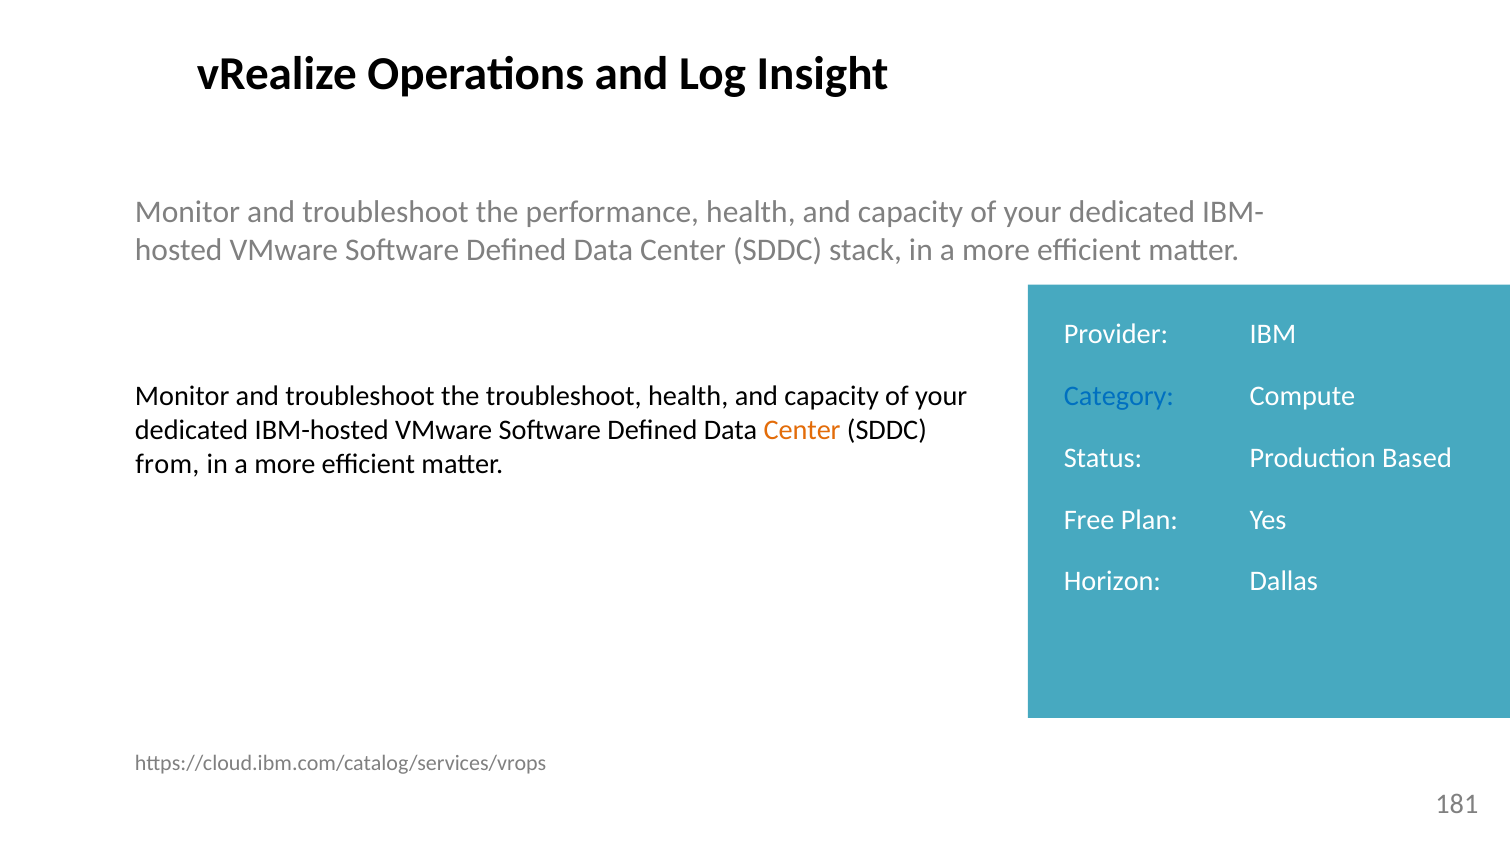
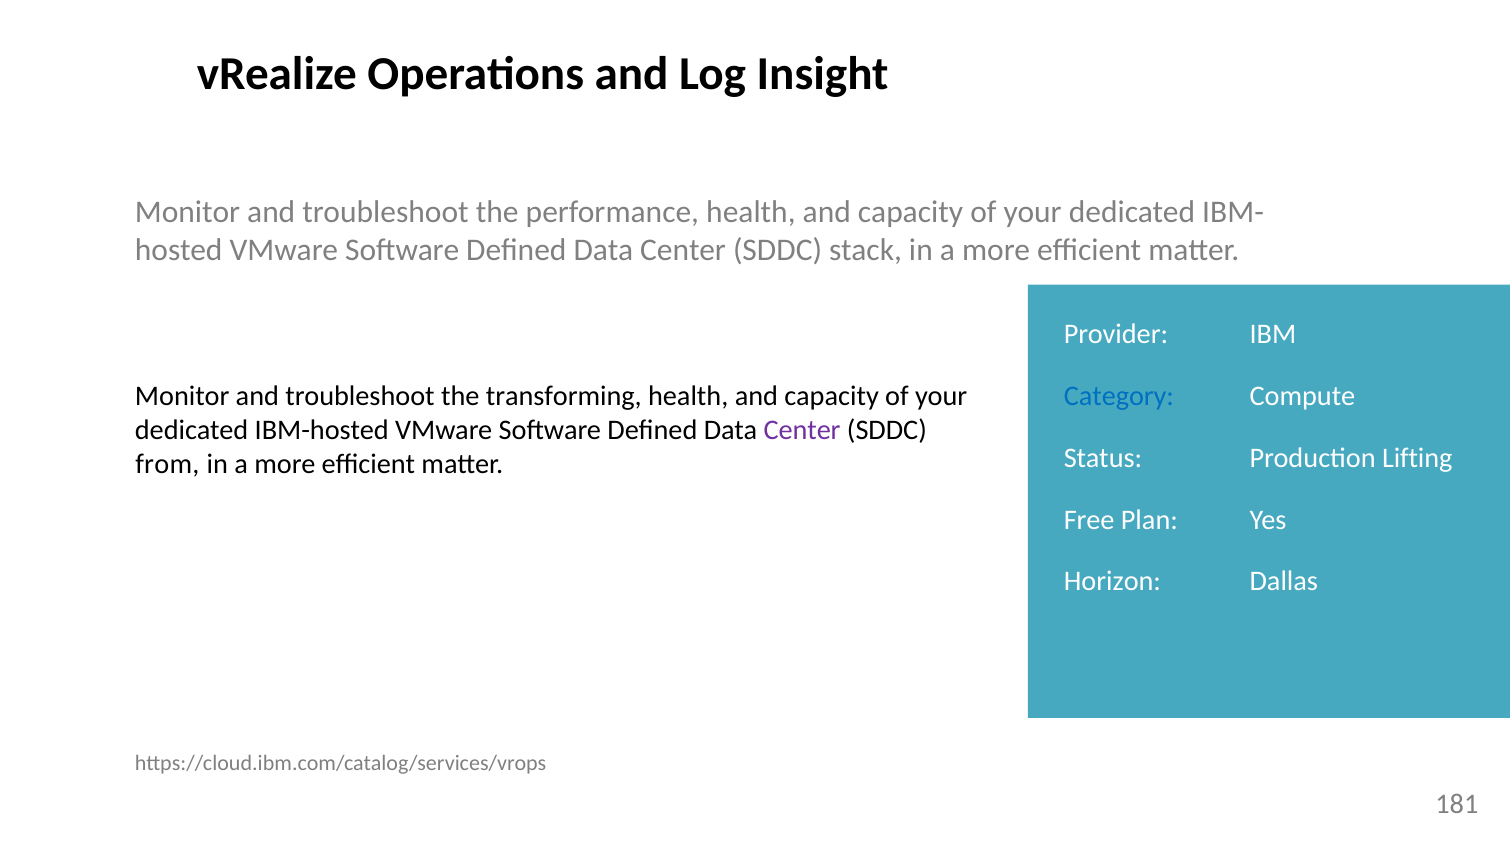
the troubleshoot: troubleshoot -> transforming
Center at (802, 430) colour: orange -> purple
Based: Based -> Lifting
